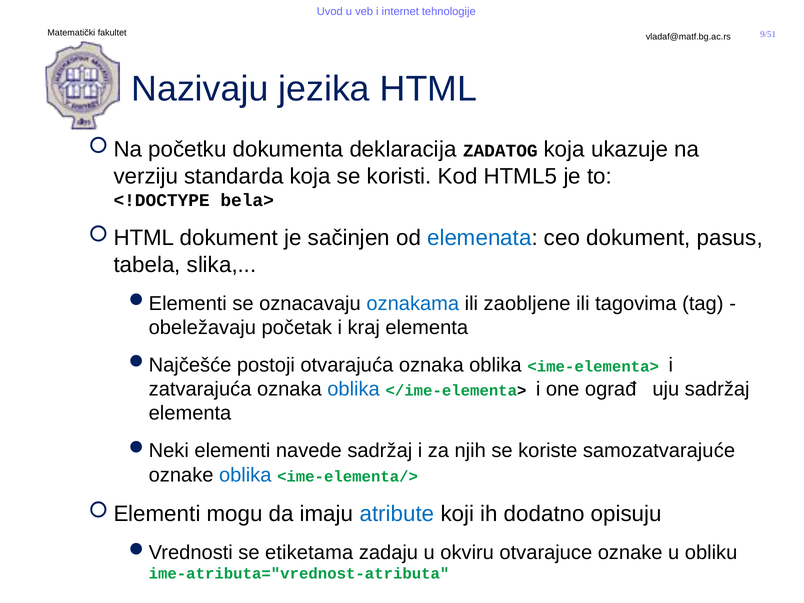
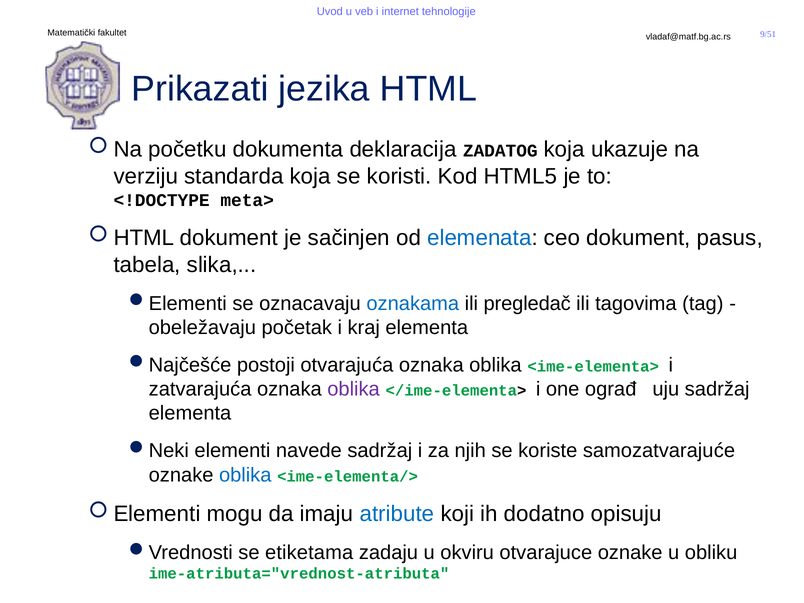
Nazivaju: Nazivaju -> Prikazati
bela>: bela> -> meta>
zaobljene: zaobljene -> pregledač
oblika at (354, 389) colour: blue -> purple
